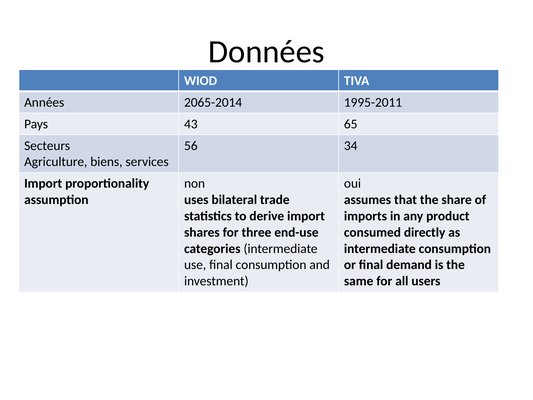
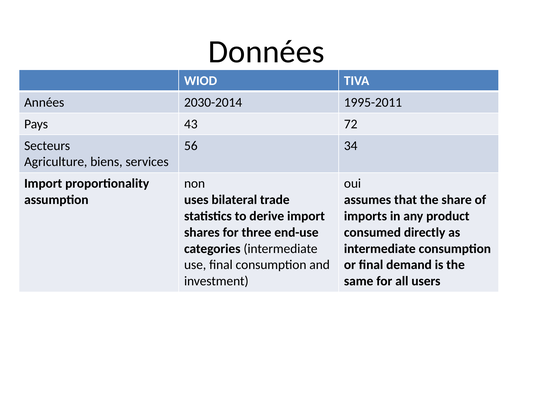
2065-2014: 2065-2014 -> 2030-2014
65: 65 -> 72
